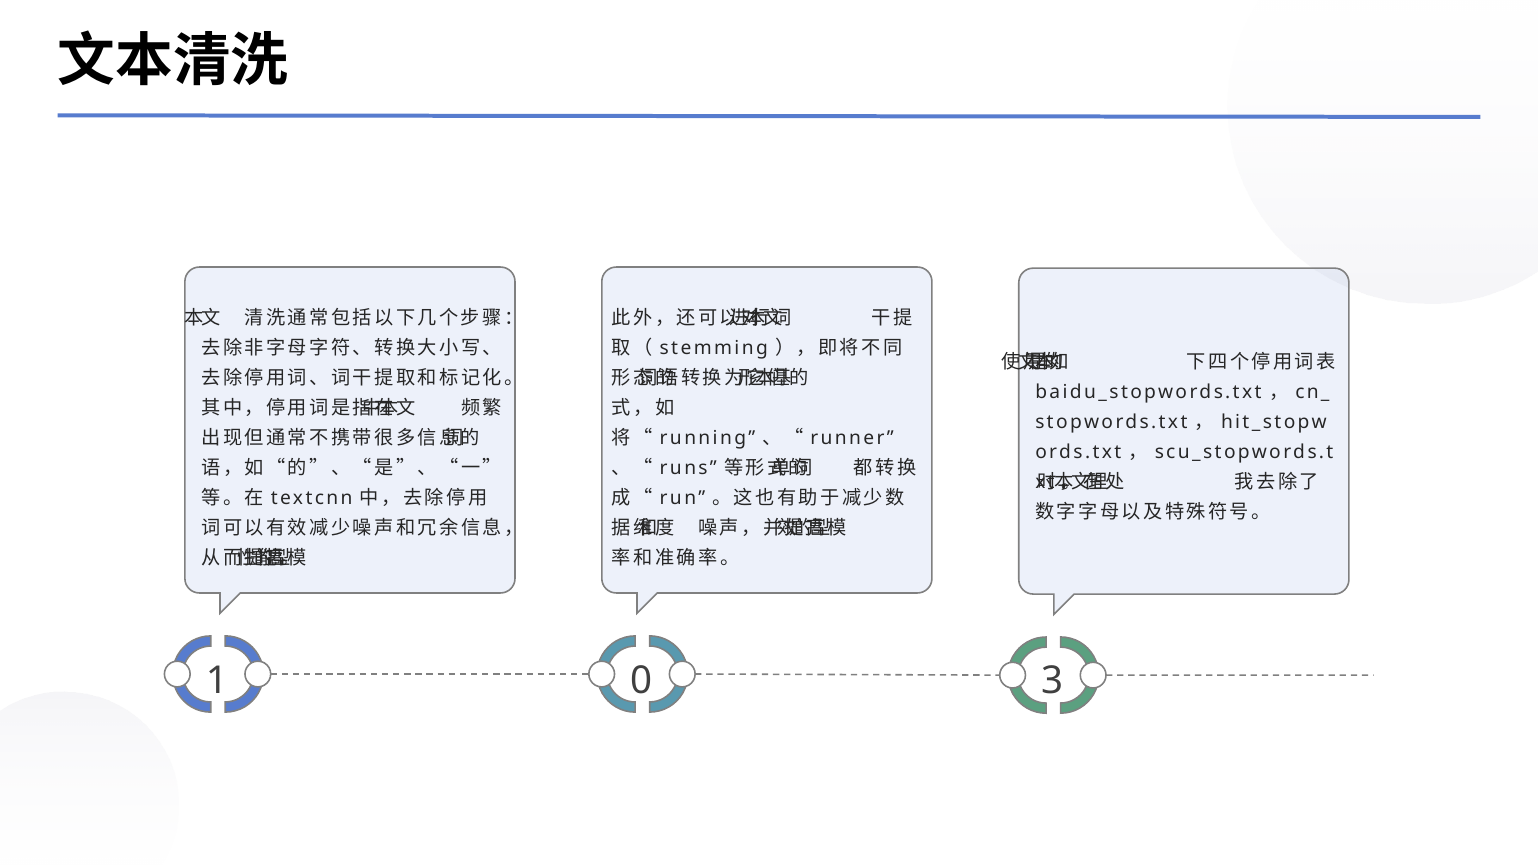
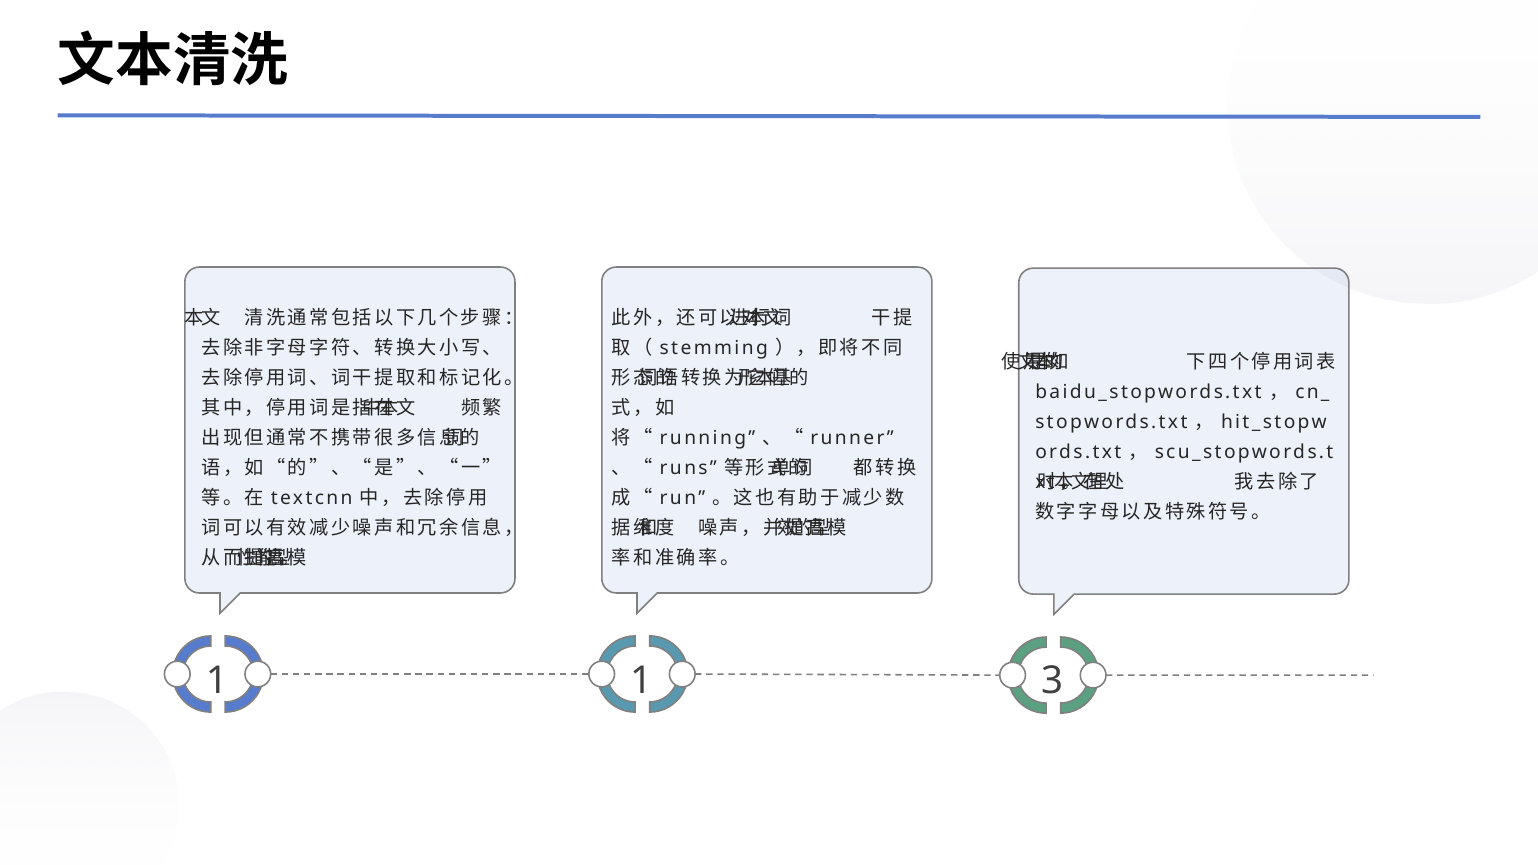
1 0: 0 -> 1
